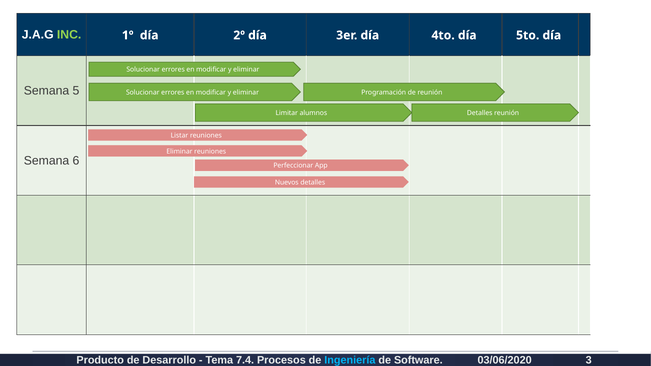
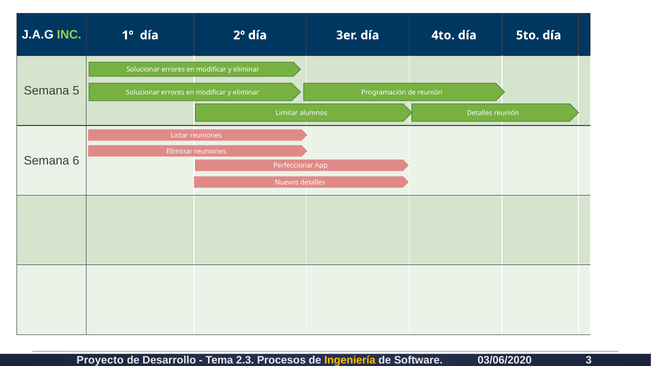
Producto: Producto -> Proyecto
7.4: 7.4 -> 2.3
Ingeniería colour: light blue -> yellow
